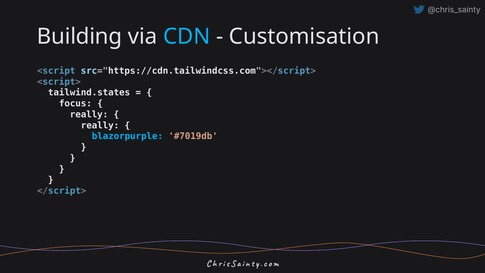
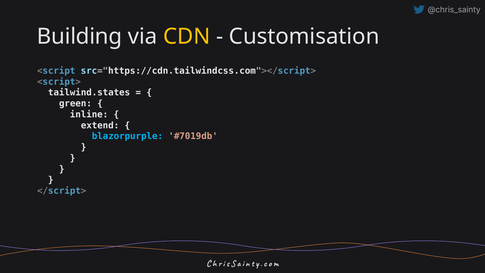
CDN colour: light blue -> yellow
focus: focus -> green
really at (89, 114): really -> inline
really at (100, 125): really -> extend
